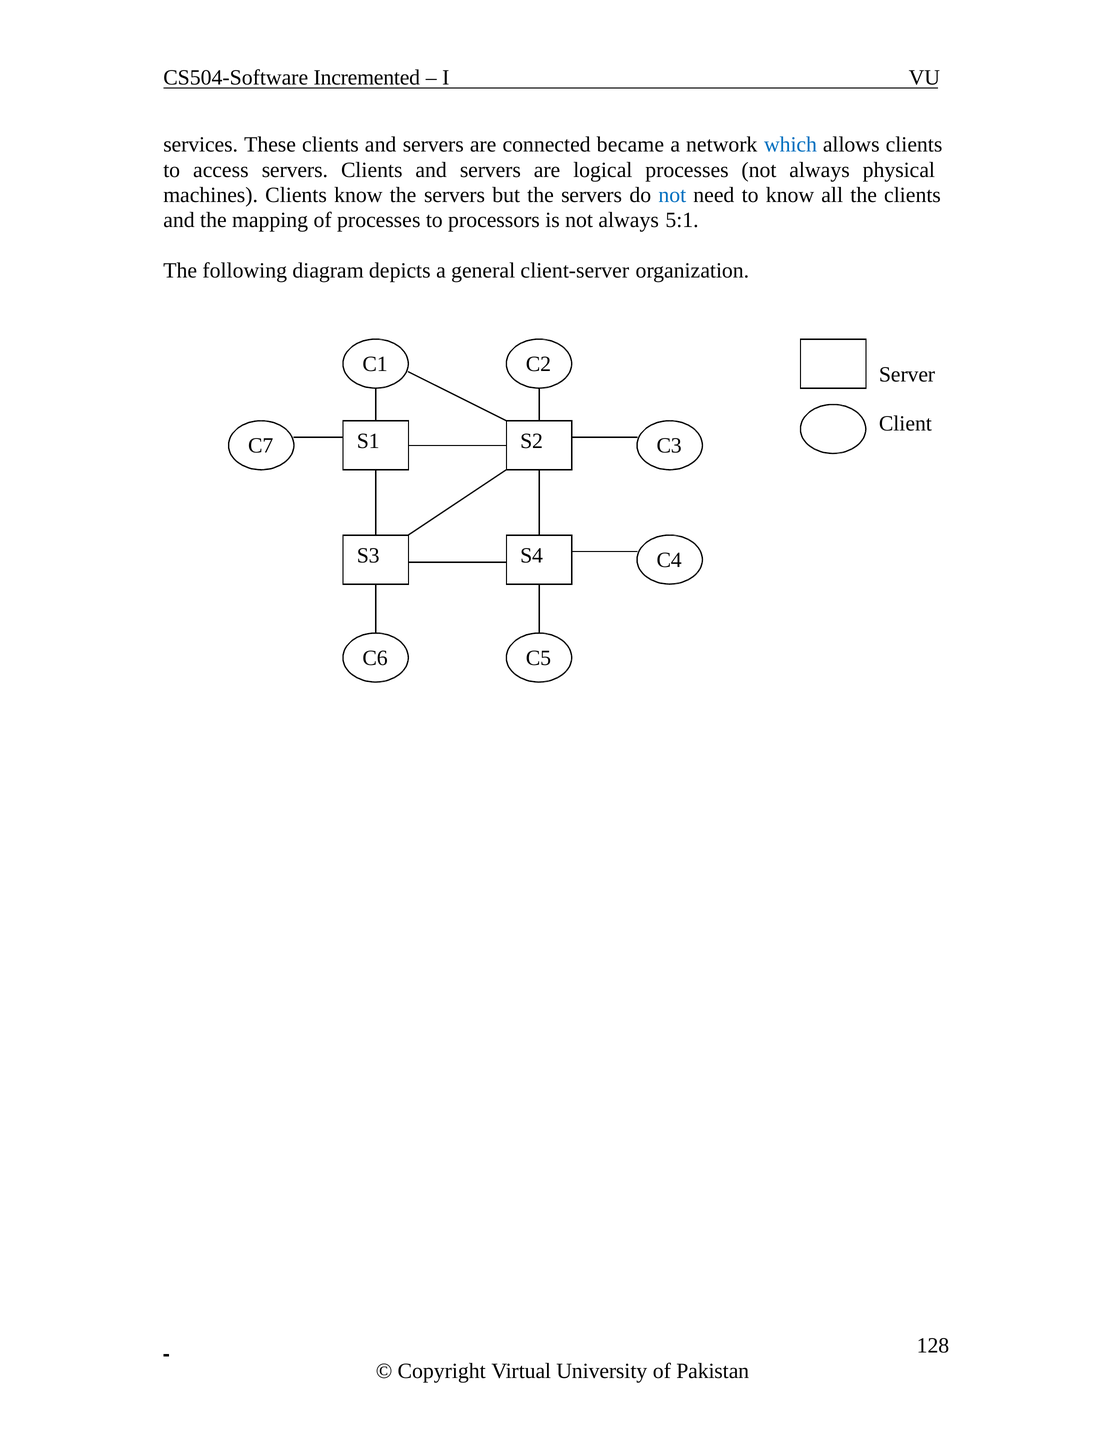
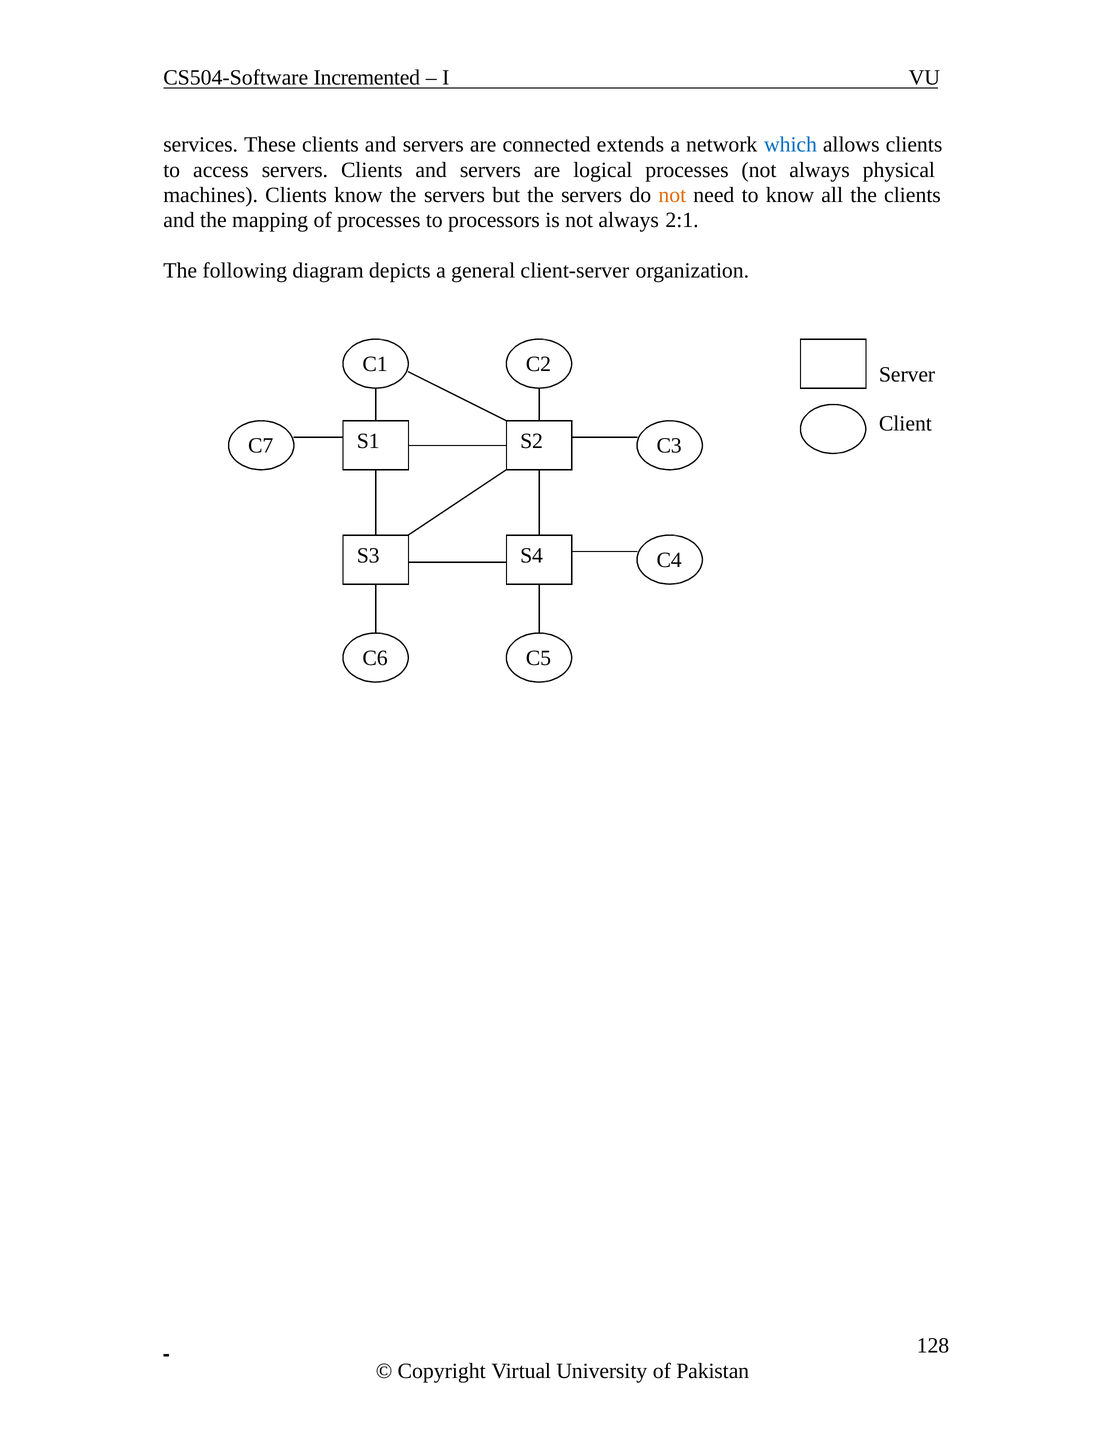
became: became -> extends
not at (672, 195) colour: blue -> orange
5:1: 5:1 -> 2:1
